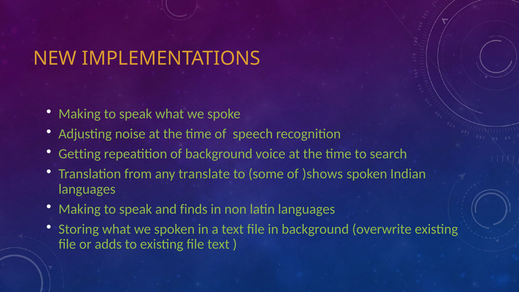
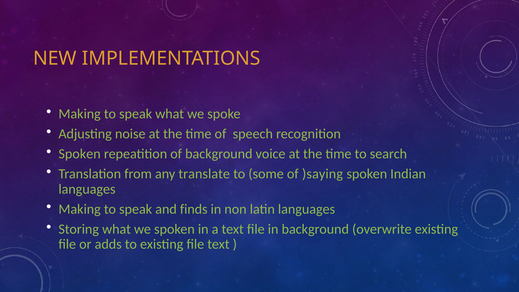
Getting at (80, 154): Getting -> Spoken
)shows: )shows -> )saying
